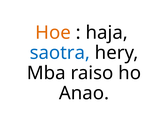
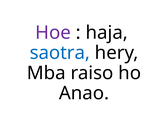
Hoe colour: orange -> purple
